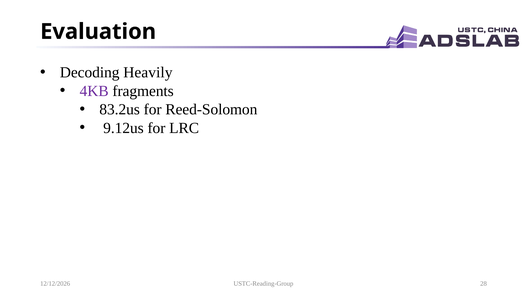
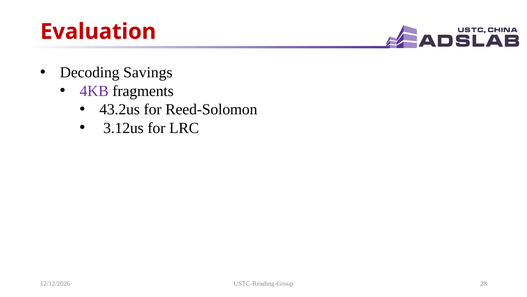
Evaluation colour: black -> red
Heavily: Heavily -> Savings
83.2us: 83.2us -> 43.2us
9.12us: 9.12us -> 3.12us
